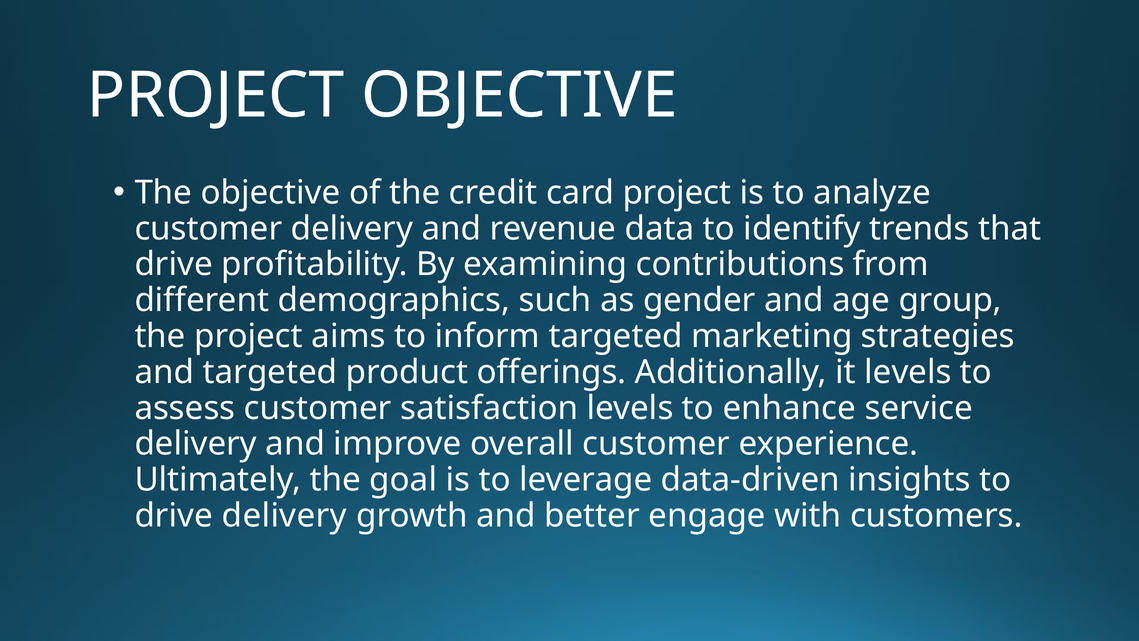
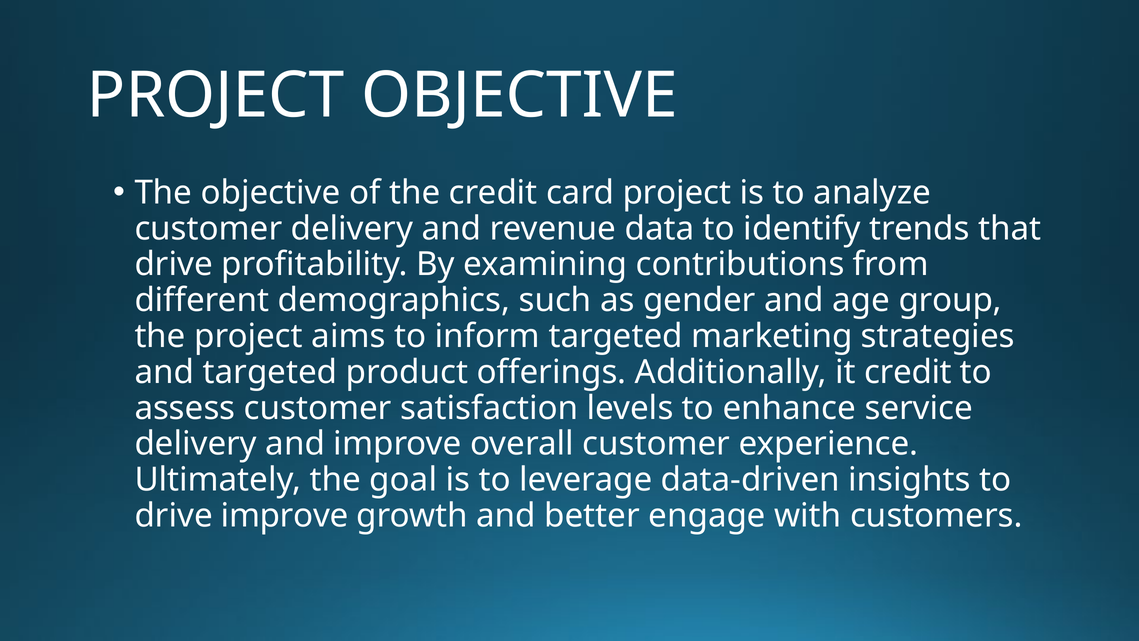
it levels: levels -> credit
drive delivery: delivery -> improve
